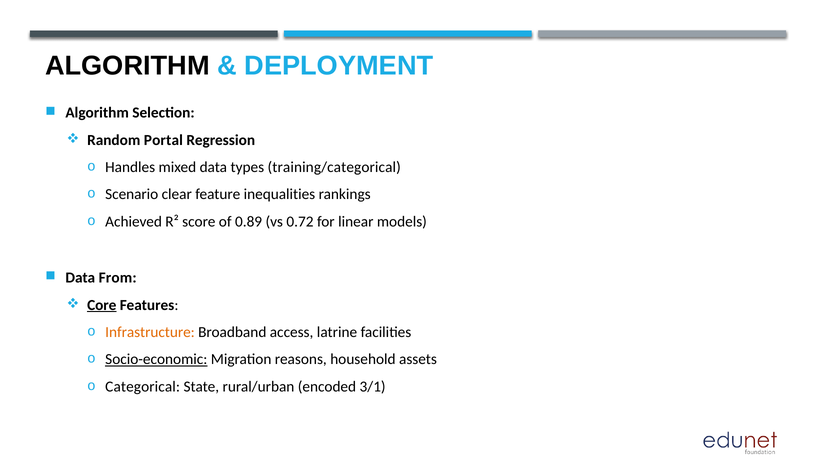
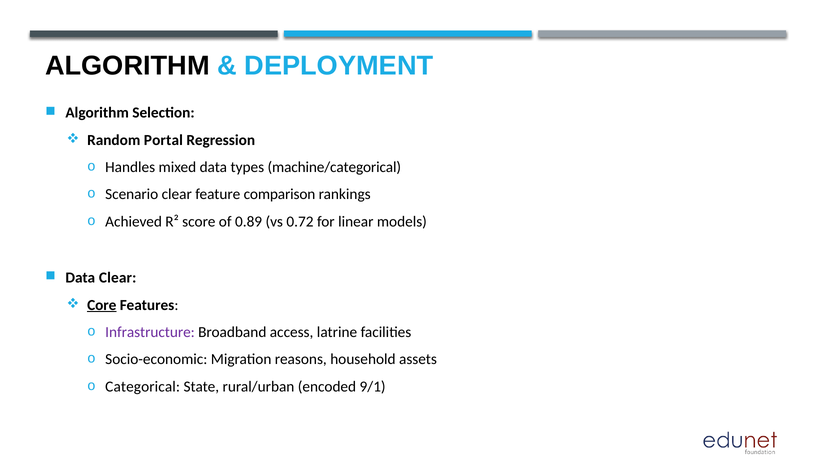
training/categorical: training/categorical -> machine/categorical
inequalities: inequalities -> comparison
Data From: From -> Clear
Infrastructure colour: orange -> purple
Socio-economic underline: present -> none
3/1: 3/1 -> 9/1
